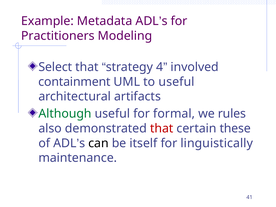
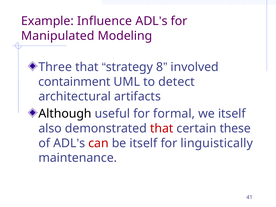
Metadata: Metadata -> Influence
Practitioners: Practitioners -> Manipulated
Select: Select -> Three
4: 4 -> 8
to useful: useful -> detect
Although colour: green -> black
we rules: rules -> itself
can colour: black -> red
